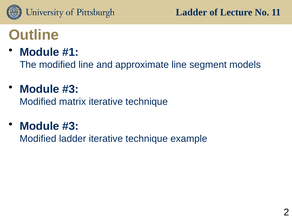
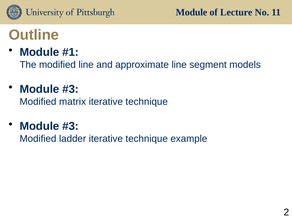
Ladder at (191, 12): Ladder -> Module
